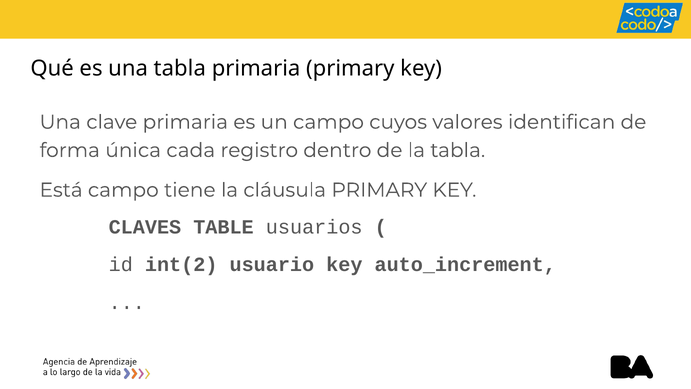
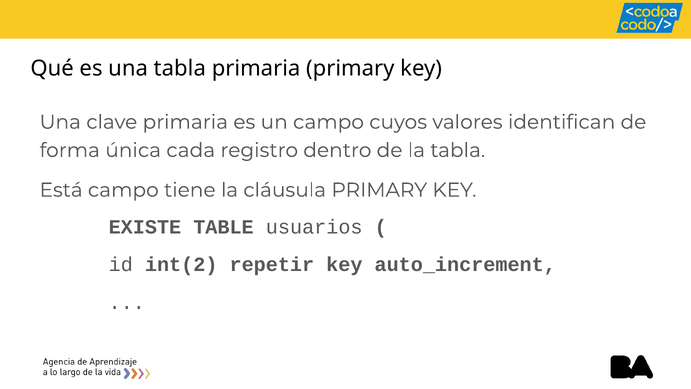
CLAVES: CLAVES -> EXISTE
usuario: usuario -> repetir
